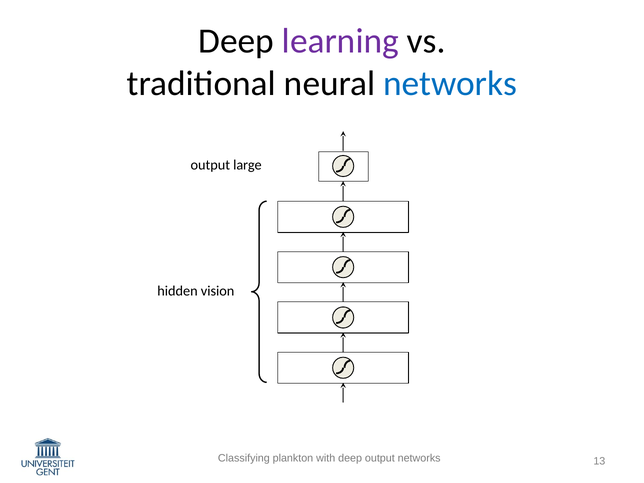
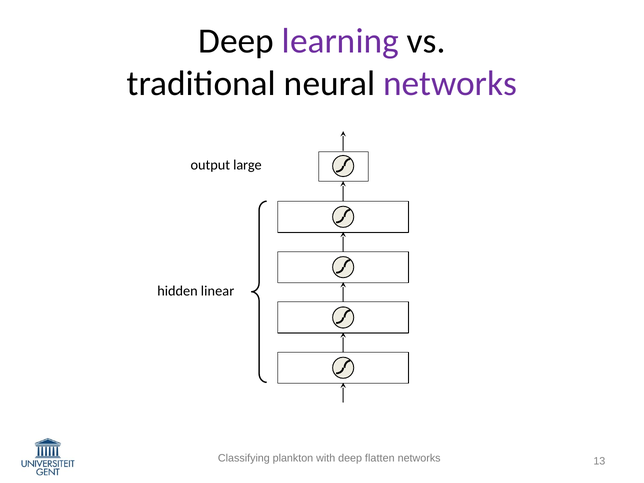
networks at (450, 83) colour: blue -> purple
vision: vision -> linear
deep output: output -> flatten
